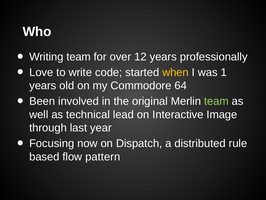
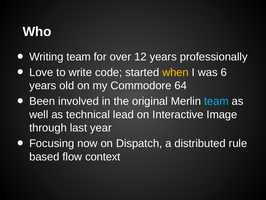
1: 1 -> 6
team at (216, 101) colour: light green -> light blue
pattern: pattern -> context
